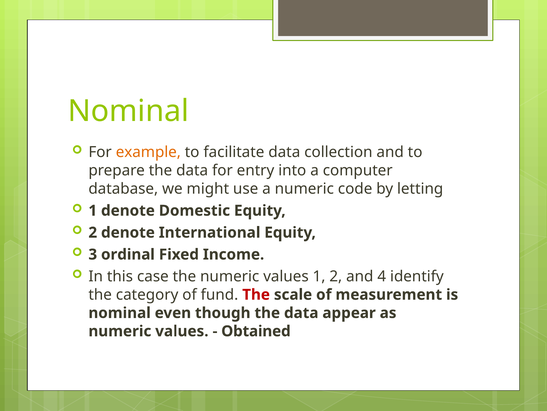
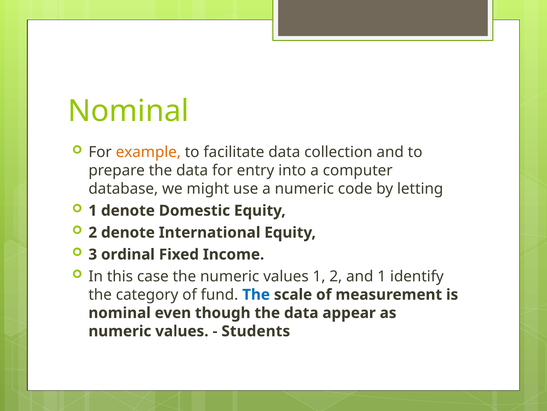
and 4: 4 -> 1
The at (256, 294) colour: red -> blue
Obtained: Obtained -> Students
